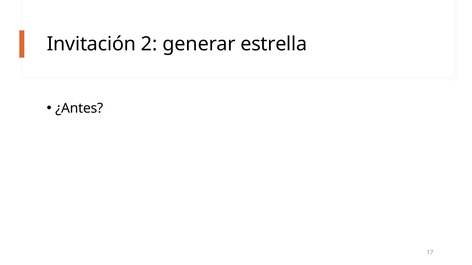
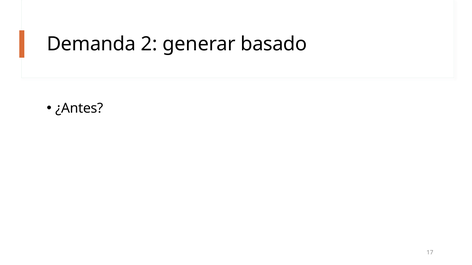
Invitación: Invitación -> Demanda
estrella: estrella -> basado
